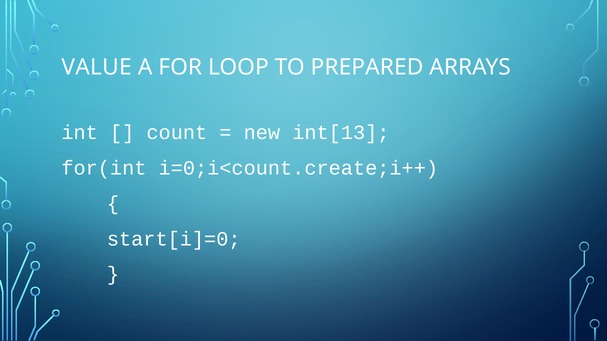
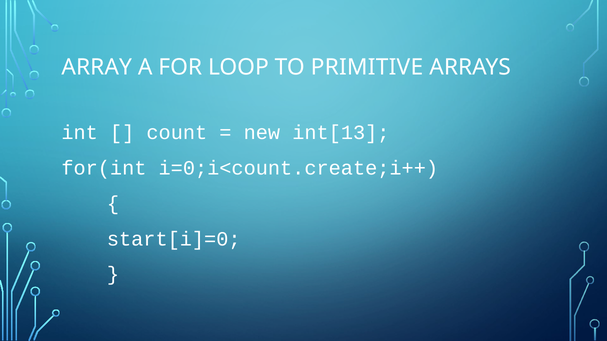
VALUE: VALUE -> ARRAY
PREPARED: PREPARED -> PRIMITIVE
